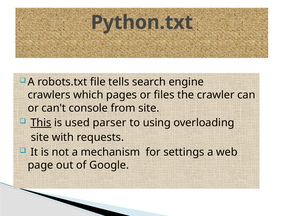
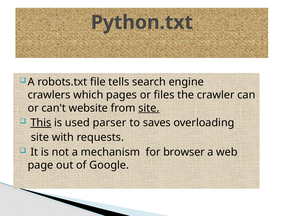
console: console -> website
site at (149, 108) underline: none -> present
using: using -> saves
settings: settings -> browser
